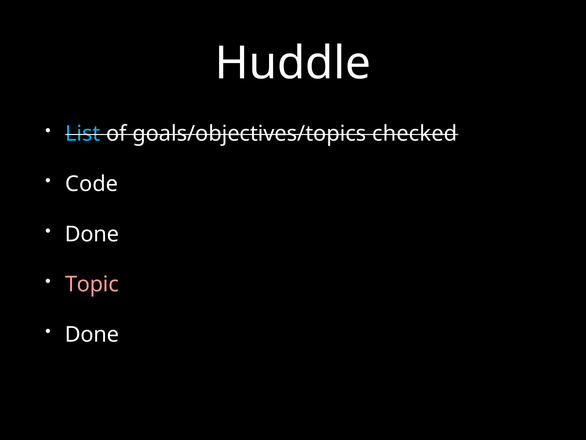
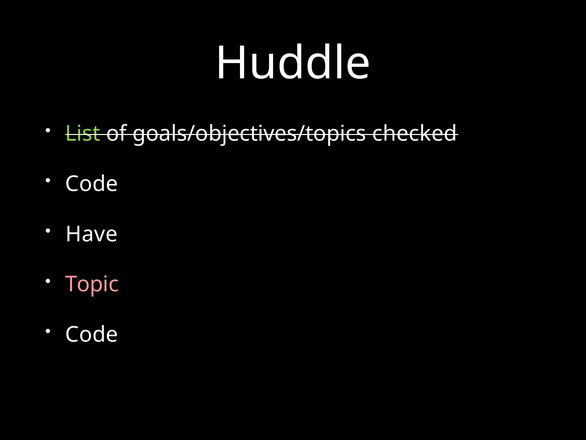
List colour: light blue -> light green
Done at (92, 234): Done -> Have
Done at (92, 334): Done -> Code
